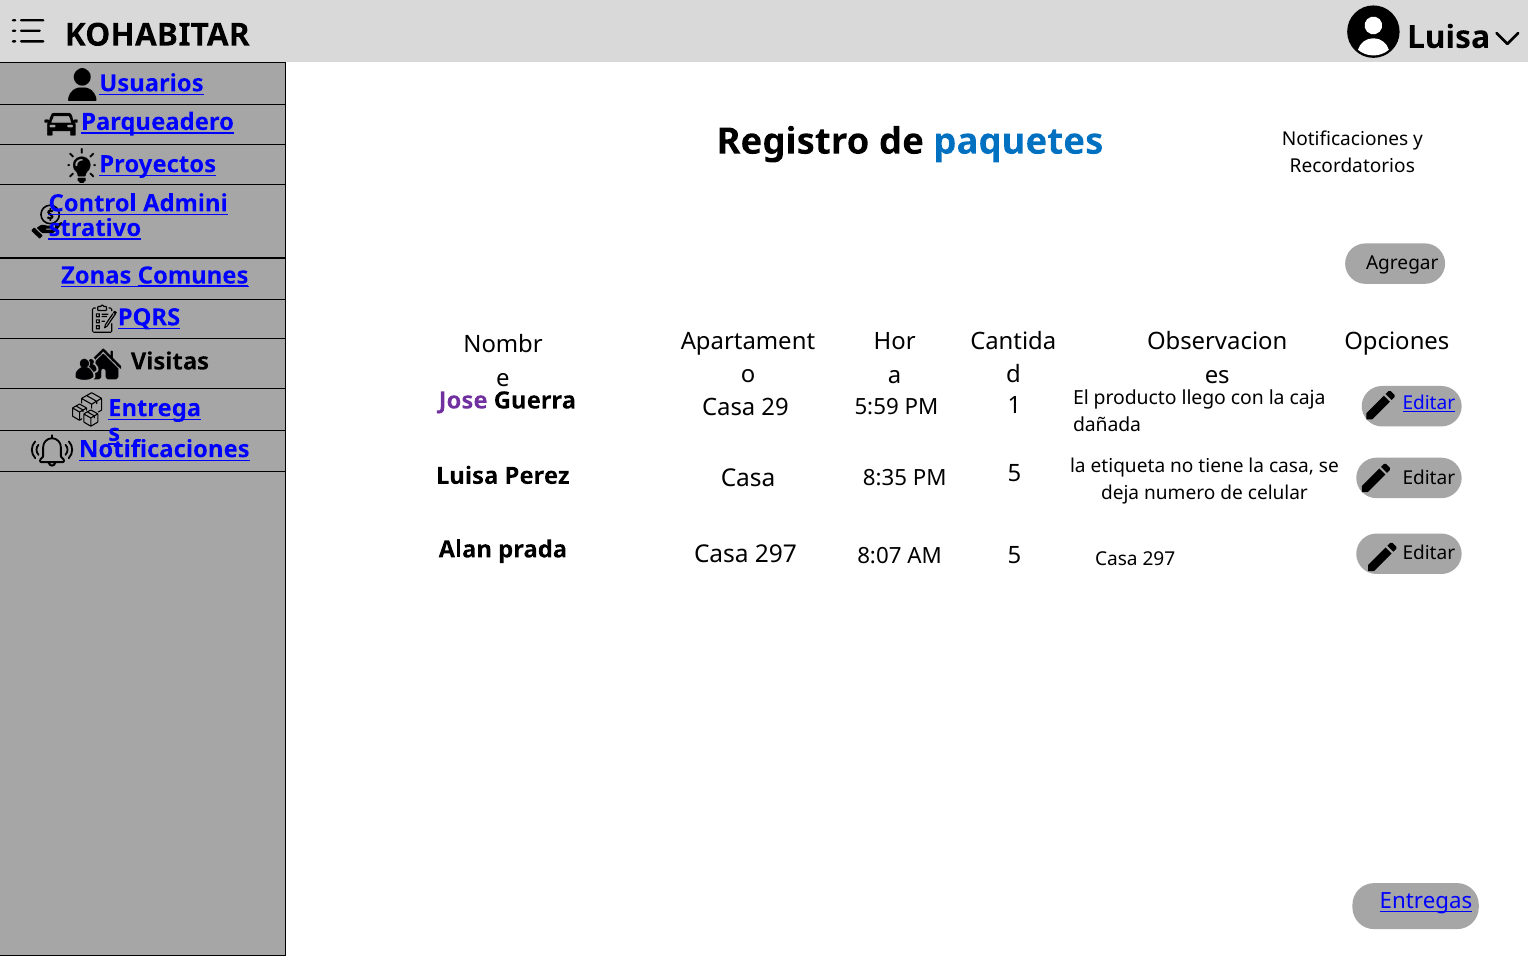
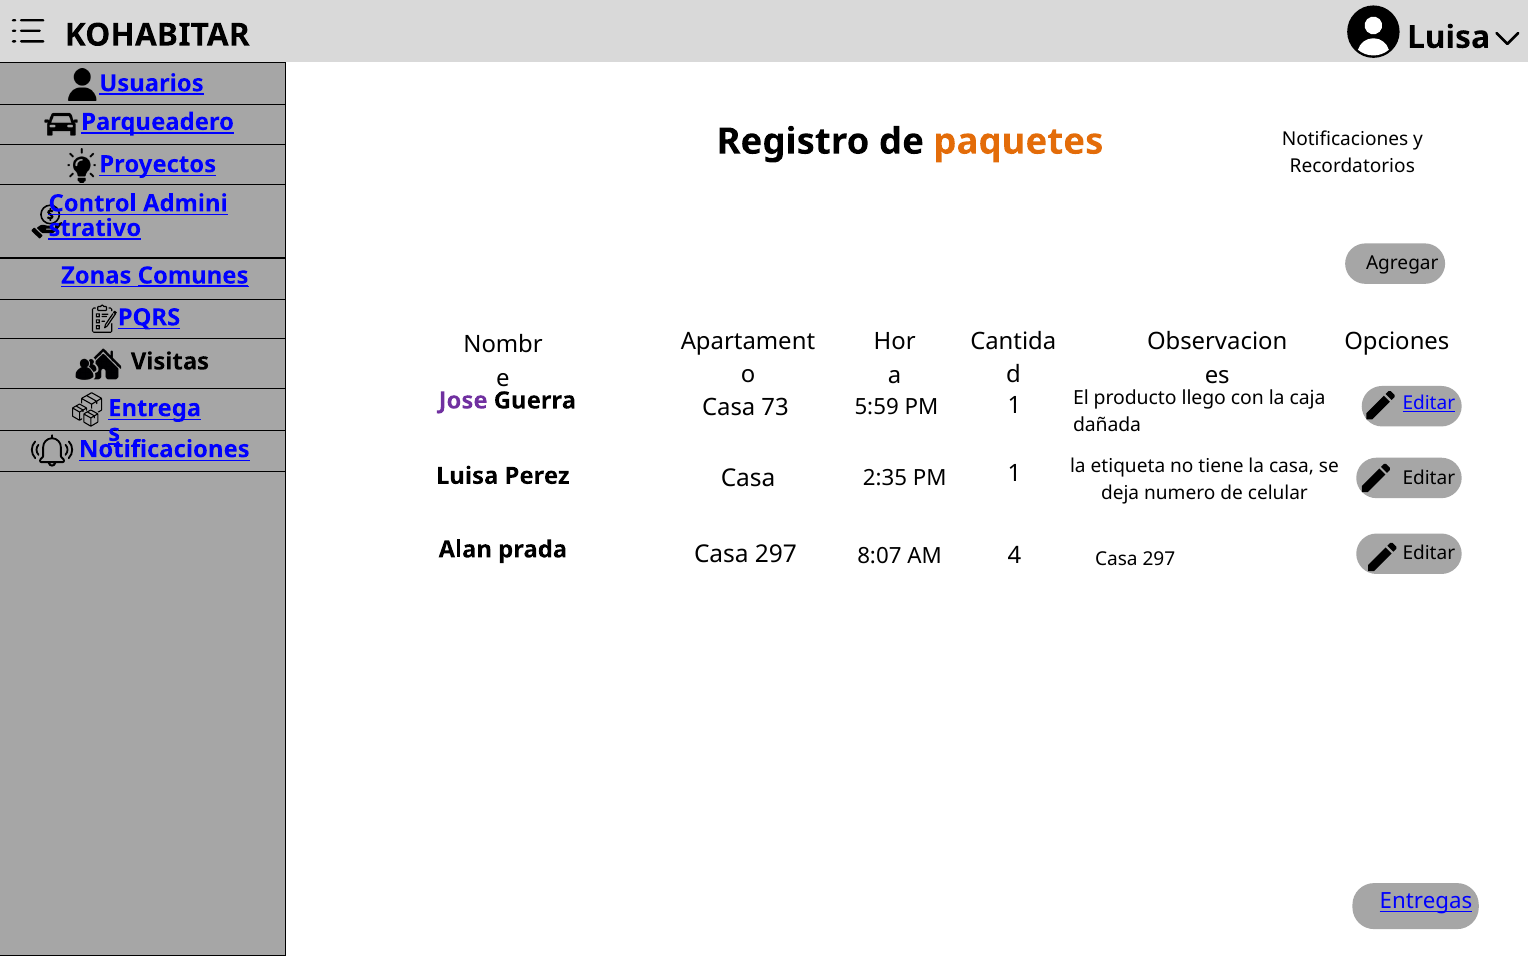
Usuarios underline: none -> present
paquetes colour: blue -> orange
29: 29 -> 73
8:35: 8:35 -> 2:35
5 at (1015, 473): 5 -> 1
AM 5: 5 -> 4
